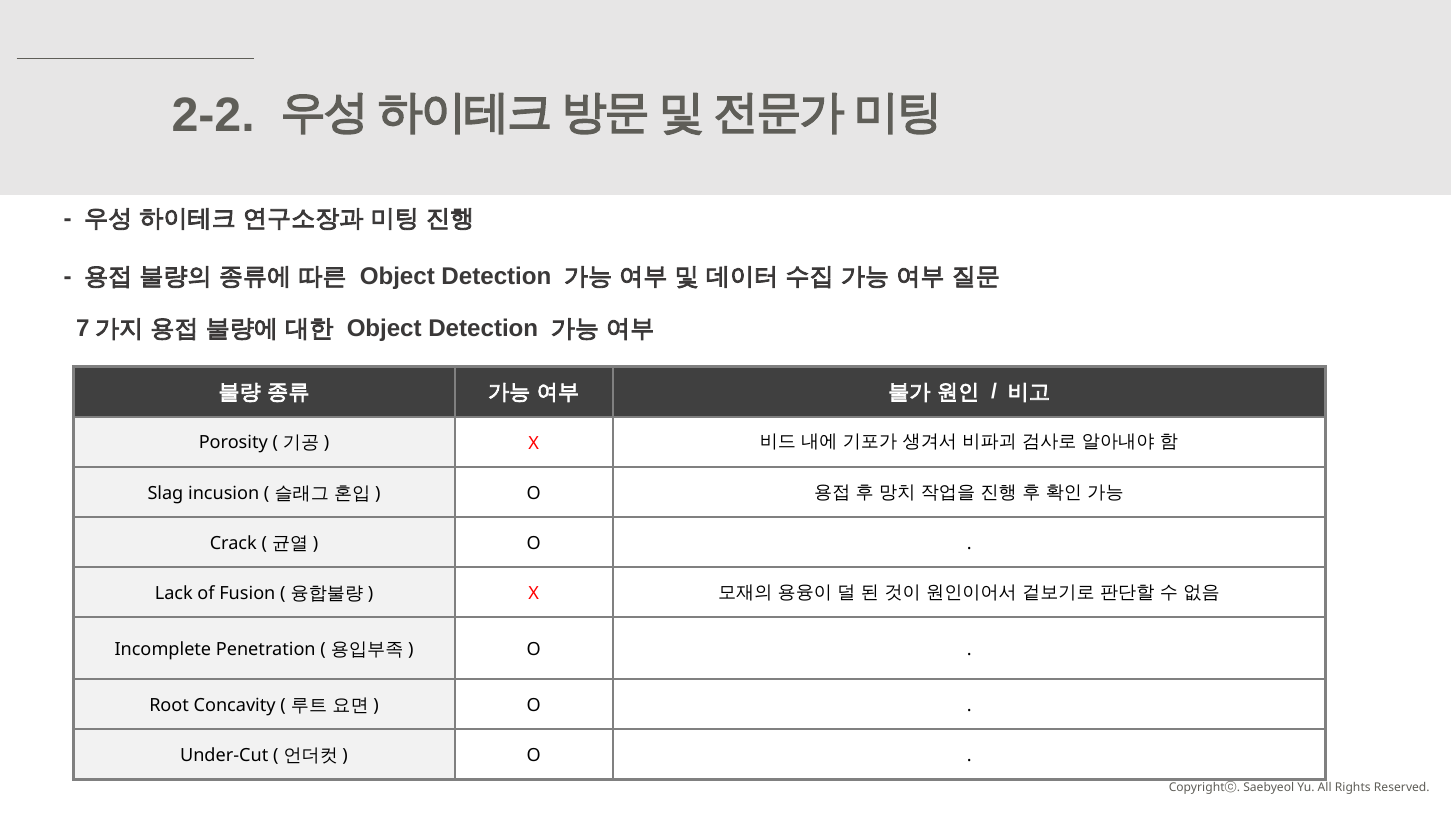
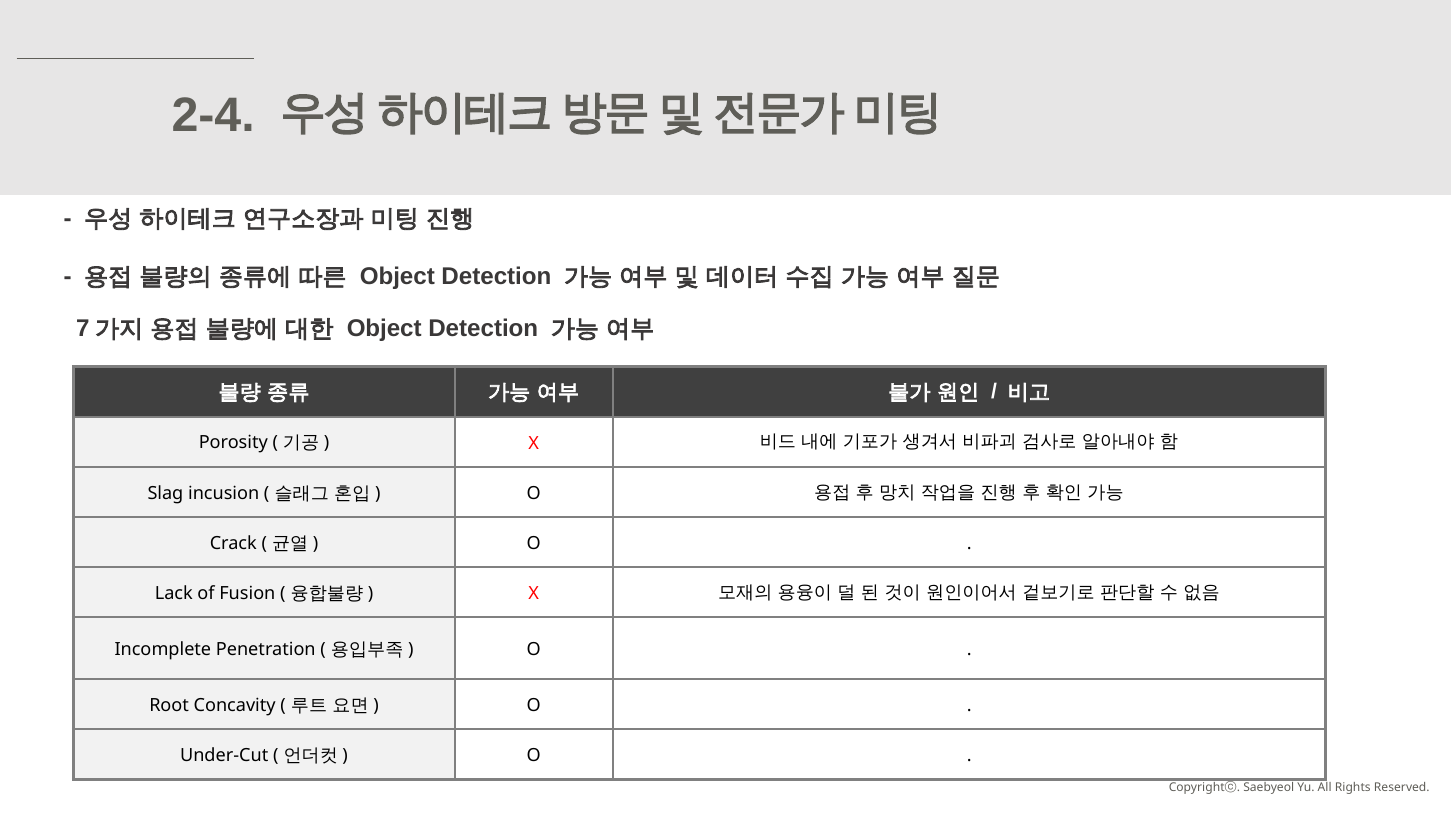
2-2: 2-2 -> 2-4
